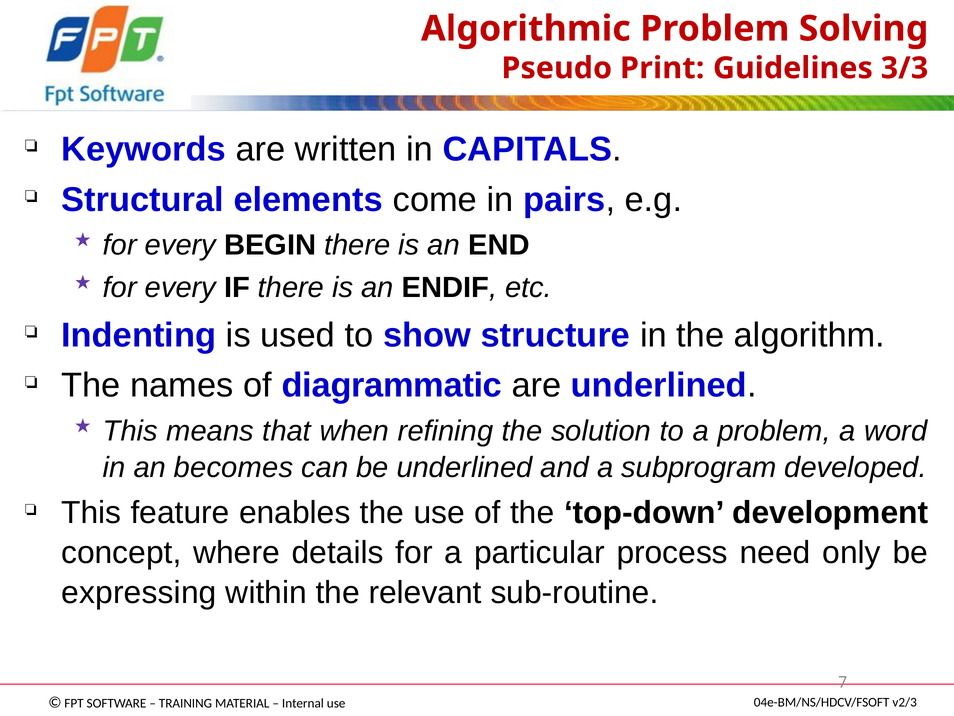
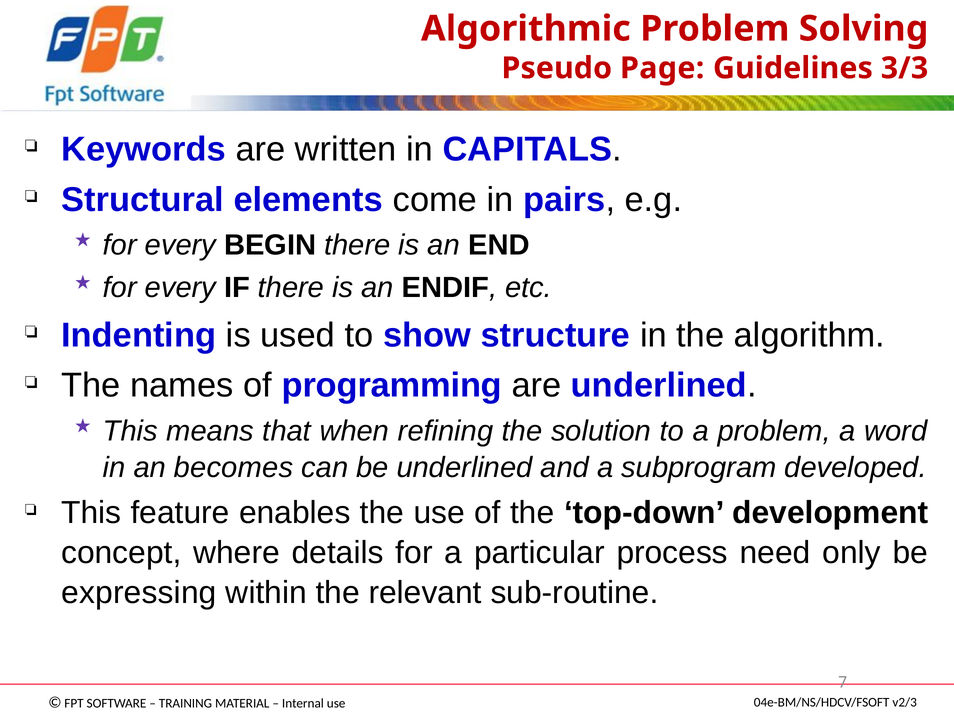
Print: Print -> Page
diagrammatic: diagrammatic -> programming
